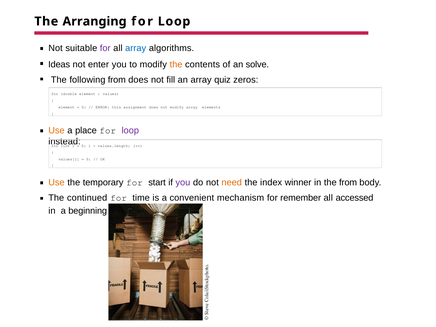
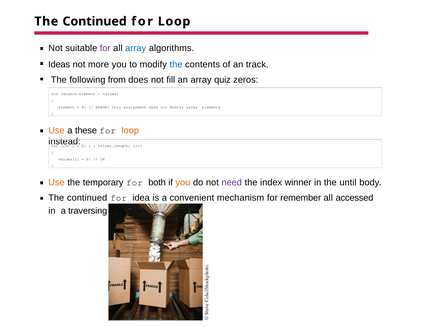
Arranging at (95, 21): Arranging -> Continued
enter: enter -> more
the at (176, 65) colour: orange -> blue
solve: solve -> track
place: place -> these
loop at (130, 131) colour: purple -> orange
start: start -> both
you at (183, 183) colour: purple -> orange
need colour: orange -> purple
the from: from -> until
time: time -> idea
beginning: beginning -> traversing
